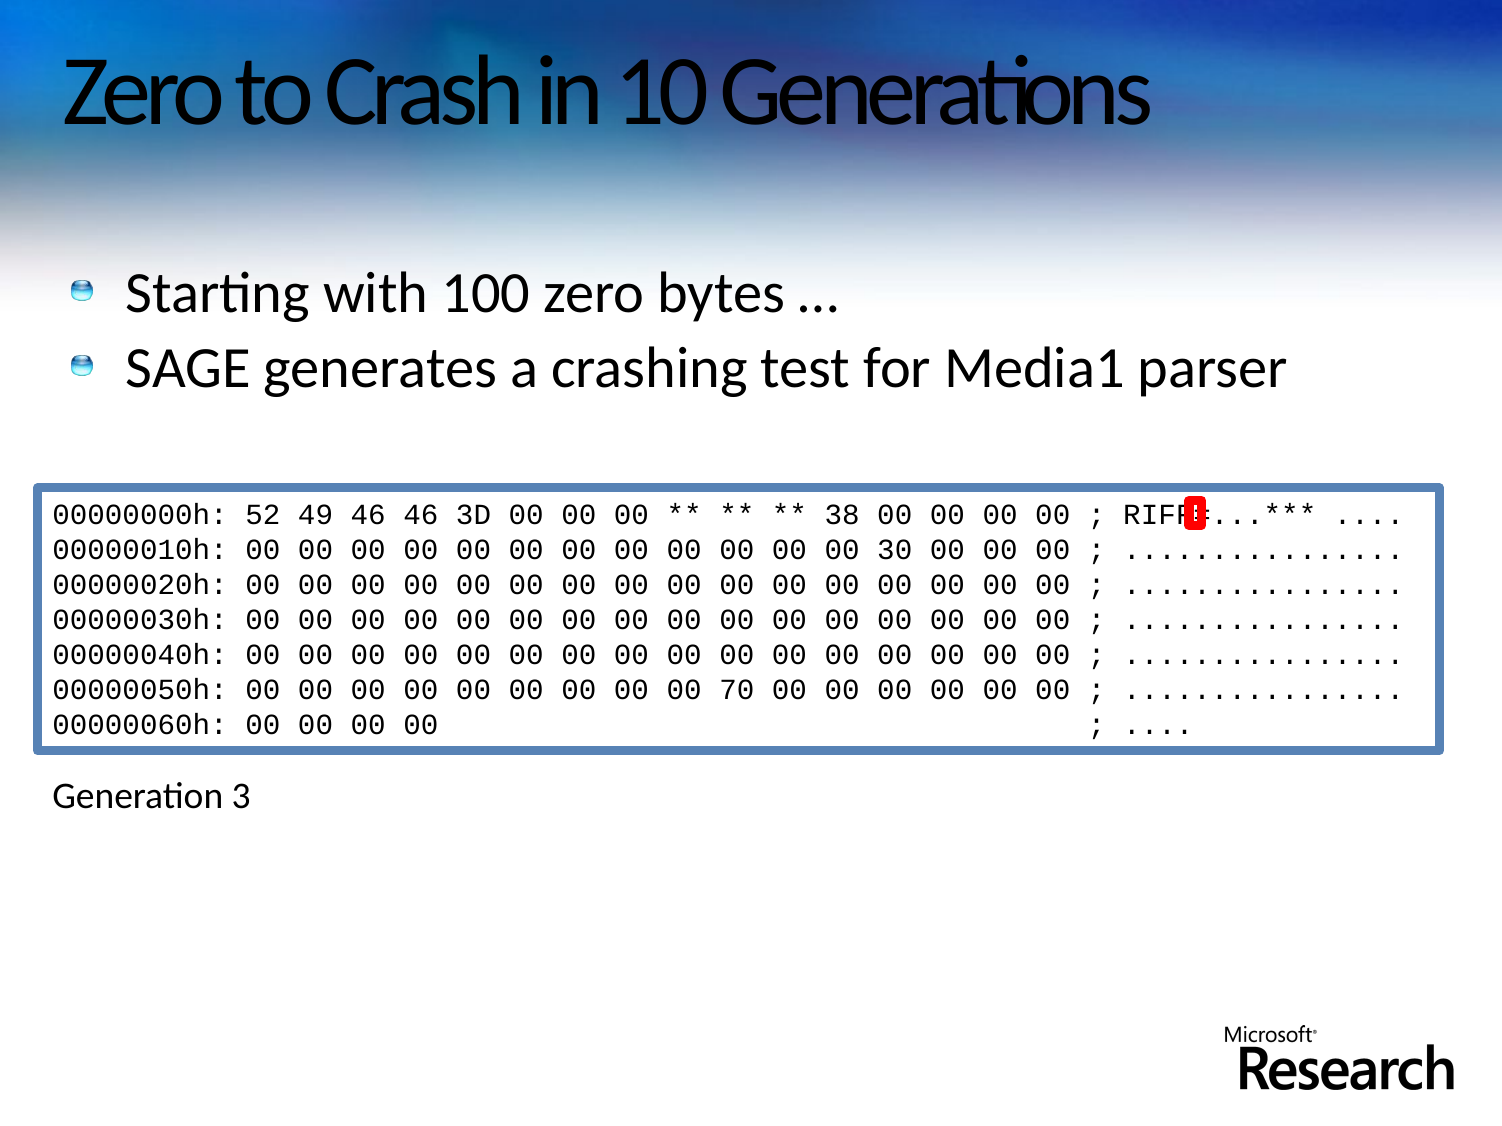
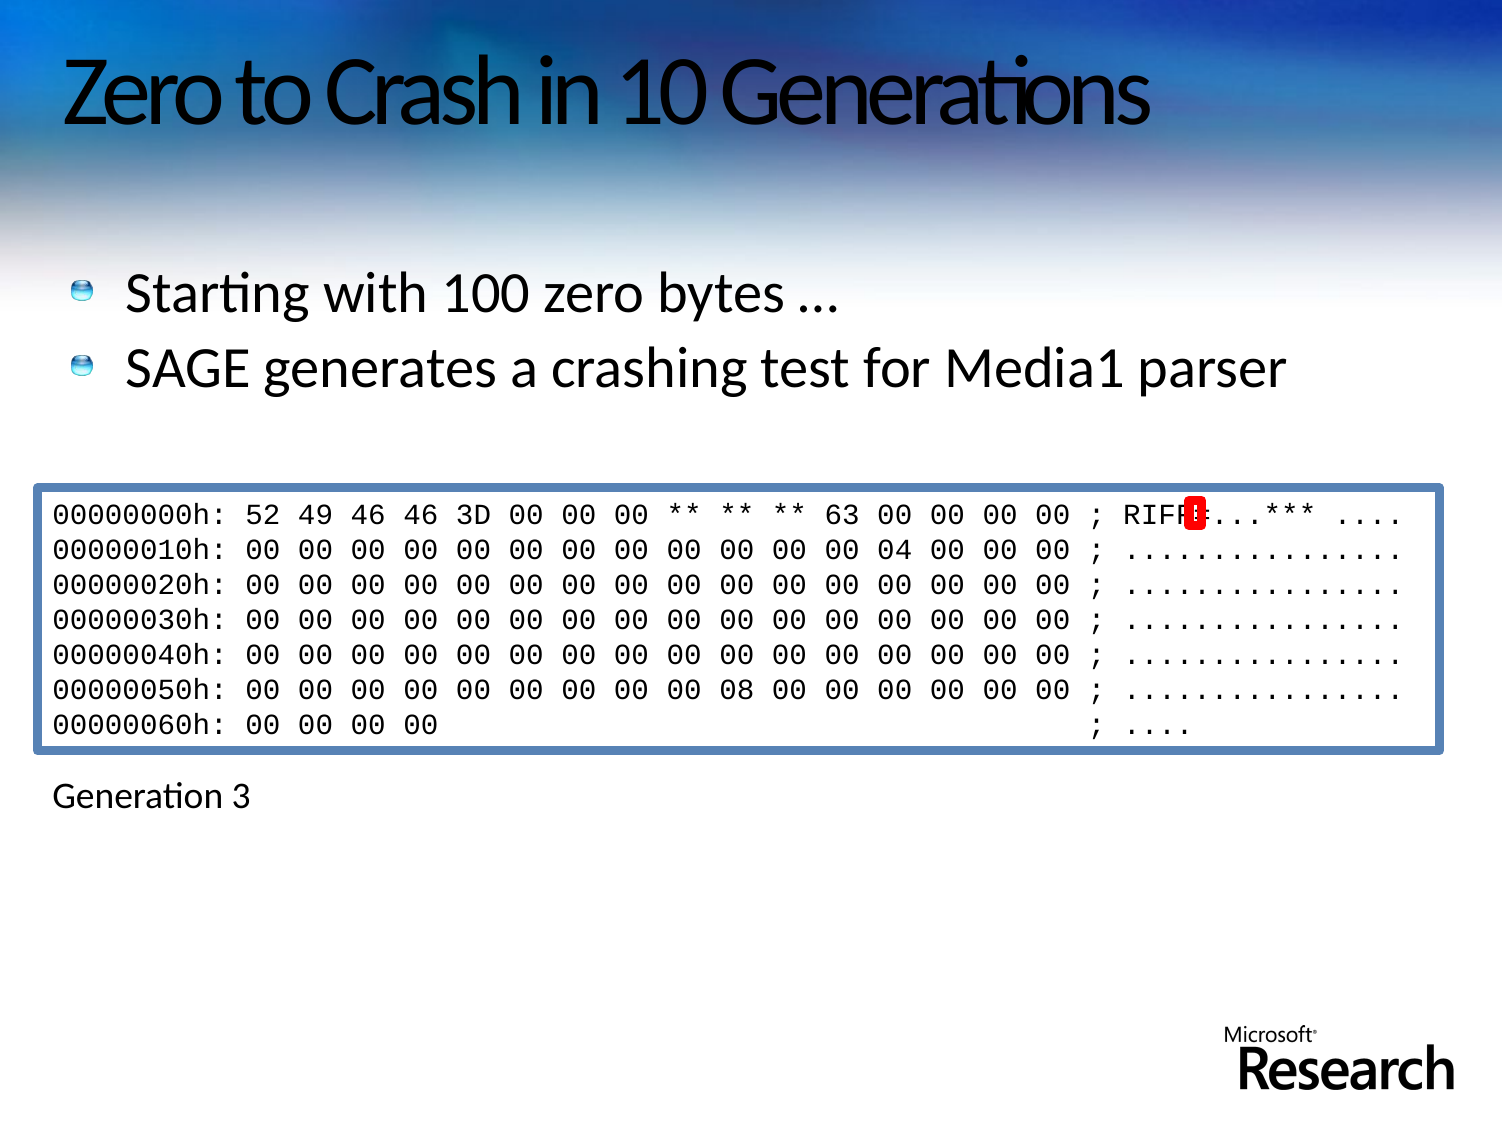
38: 38 -> 63
30: 30 -> 04
70: 70 -> 08
